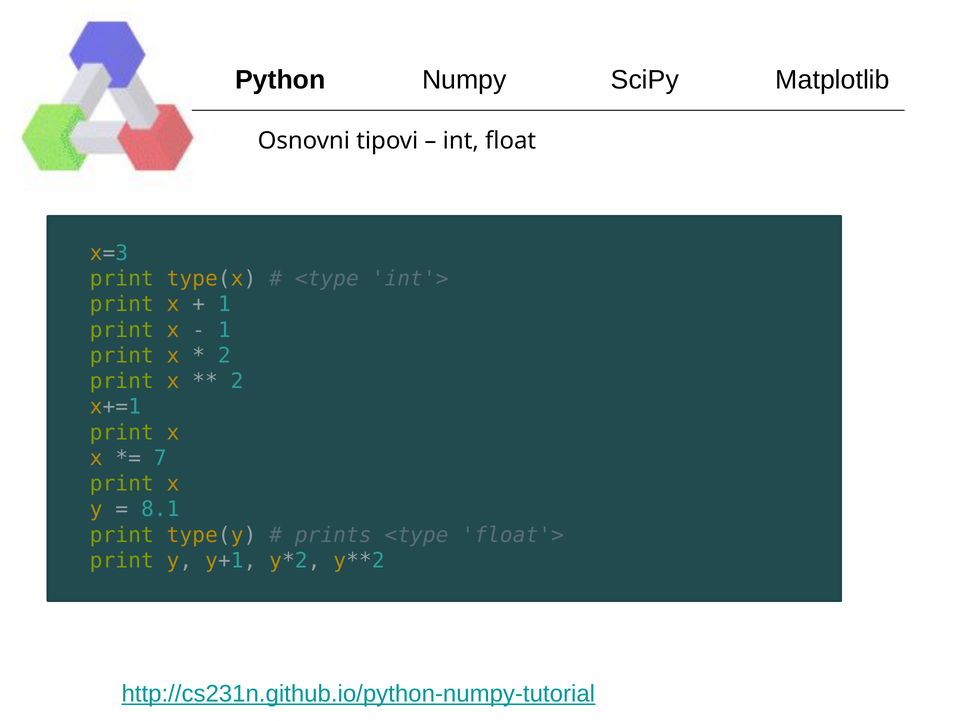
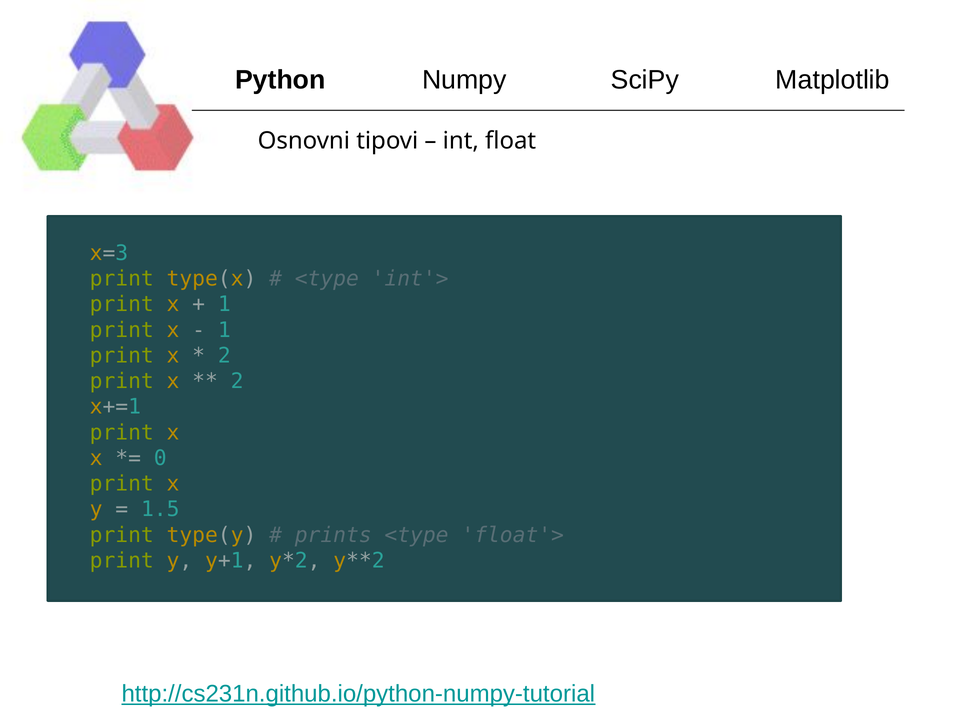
7: 7 -> 0
8.1: 8.1 -> 1.5
